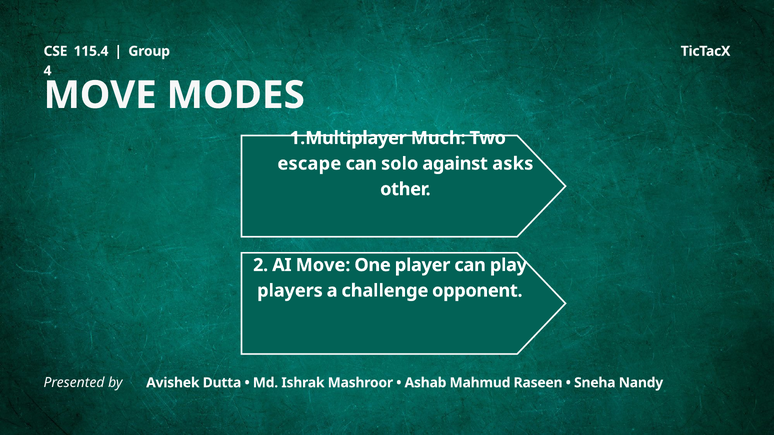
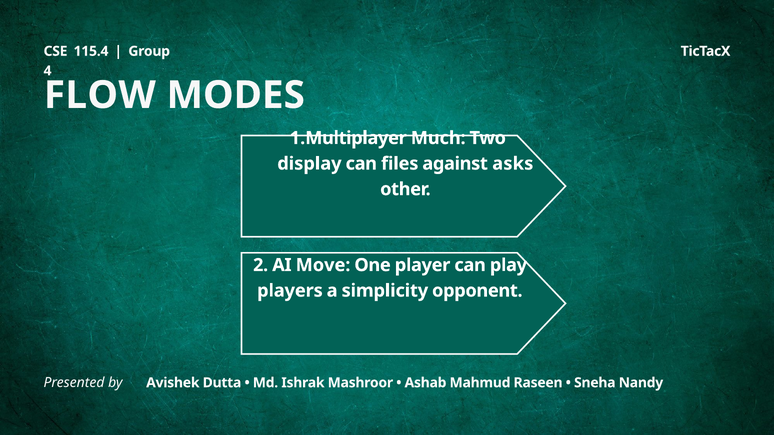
MOVE at (100, 95): MOVE -> FLOW
escape: escape -> display
solo: solo -> files
challenge: challenge -> simplicity
